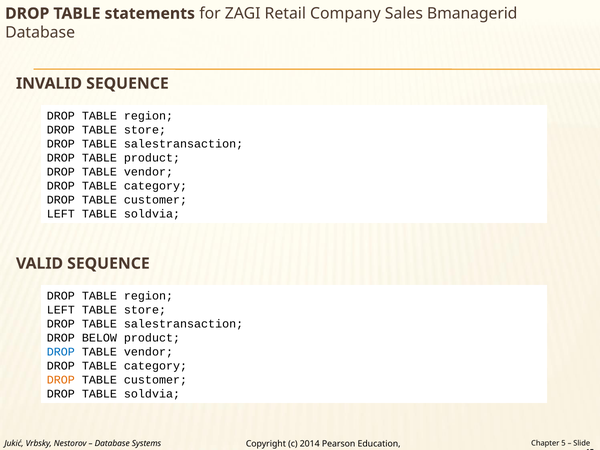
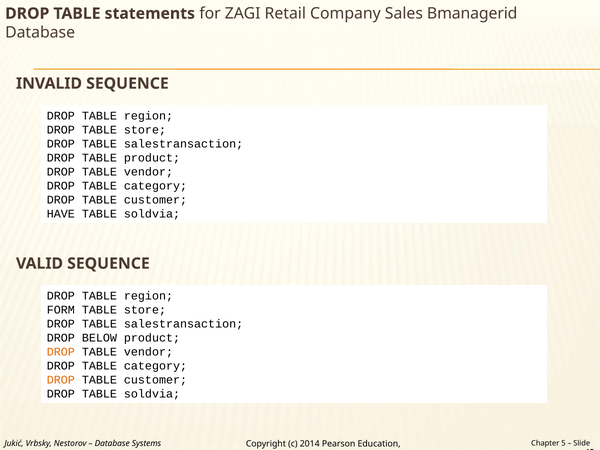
LEFT at (61, 214): LEFT -> HAVE
LEFT at (61, 310): LEFT -> FORM
DROP at (61, 352) colour: blue -> orange
